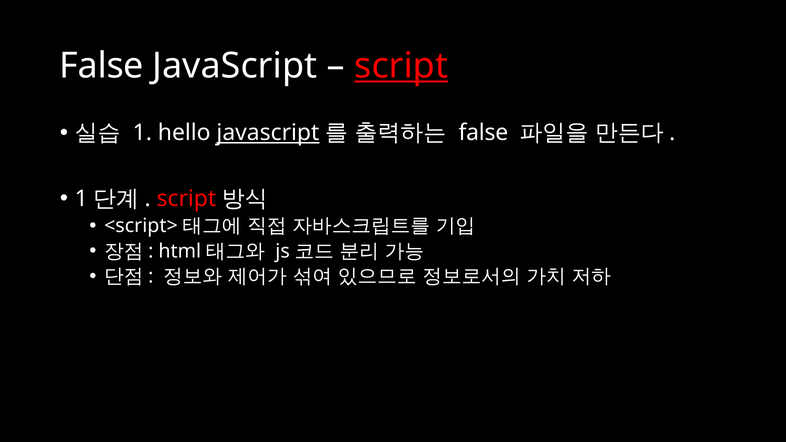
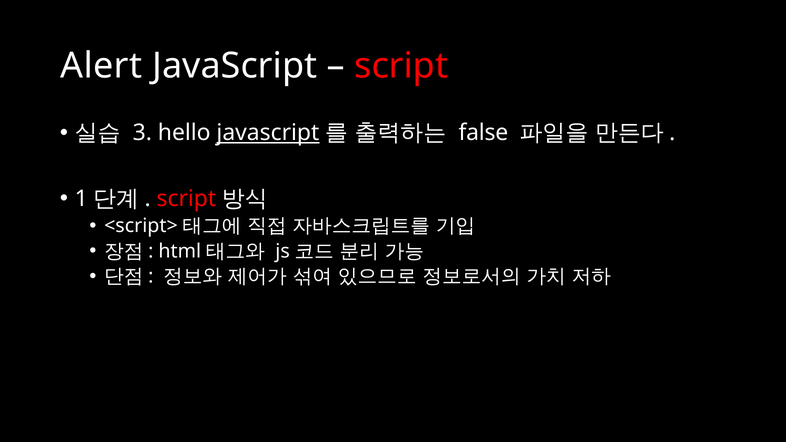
False at (102, 66): False -> Alert
script at (401, 66) underline: present -> none
1 at (142, 133): 1 -> 3
